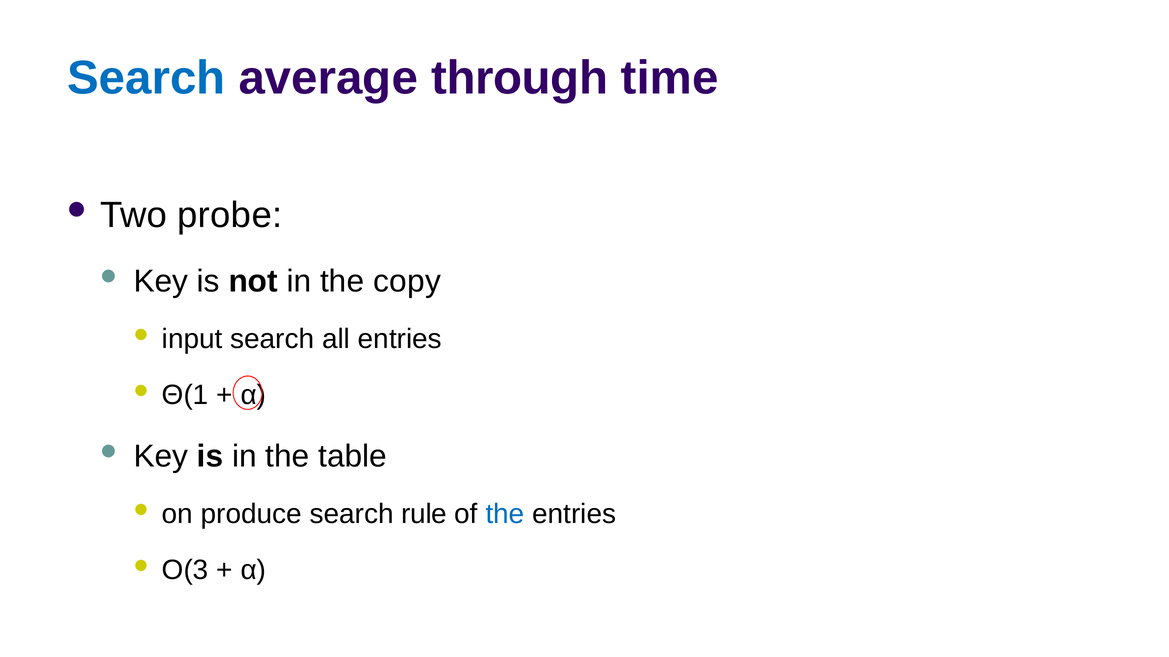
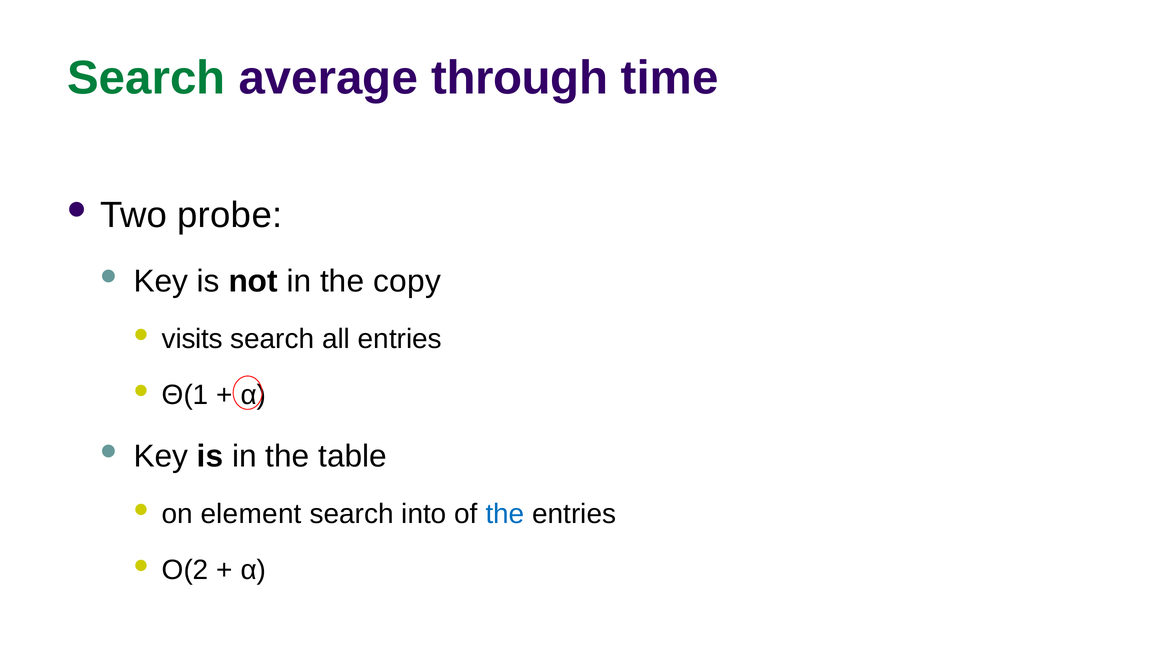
Search at (146, 78) colour: blue -> green
input: input -> visits
produce: produce -> element
rule: rule -> into
O(3: O(3 -> O(2
